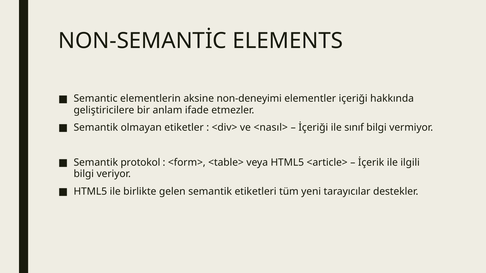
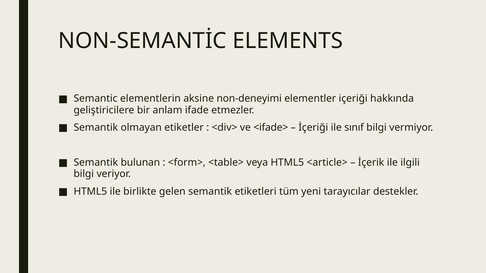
<nasıl>: <nasıl> -> <ifade>
protokol: protokol -> bulunan
